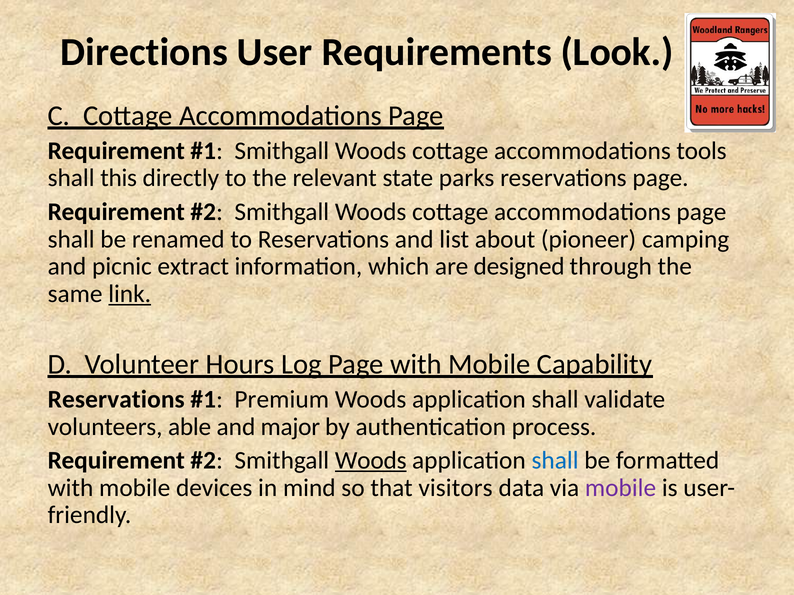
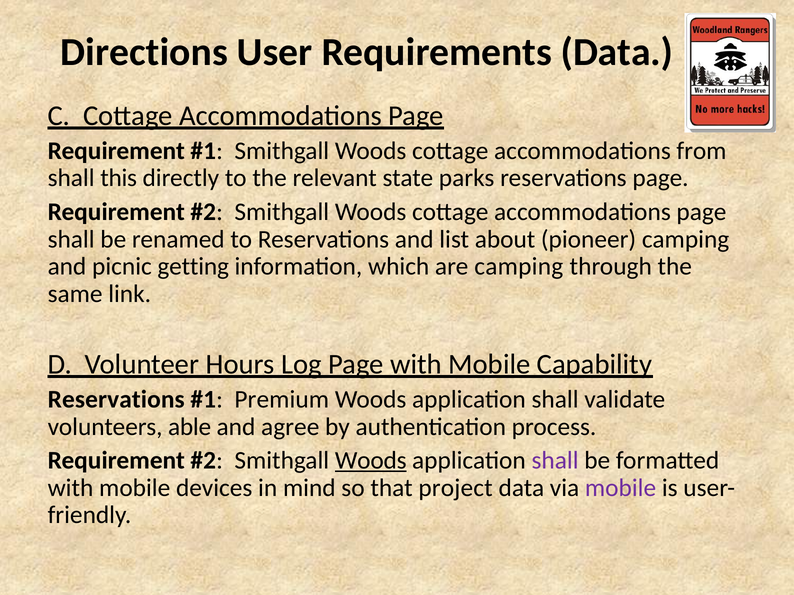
Requirements Look: Look -> Data
tools: tools -> from
extract: extract -> getting
are designed: designed -> camping
link underline: present -> none
major: major -> agree
shall at (555, 461) colour: blue -> purple
visitors: visitors -> project
